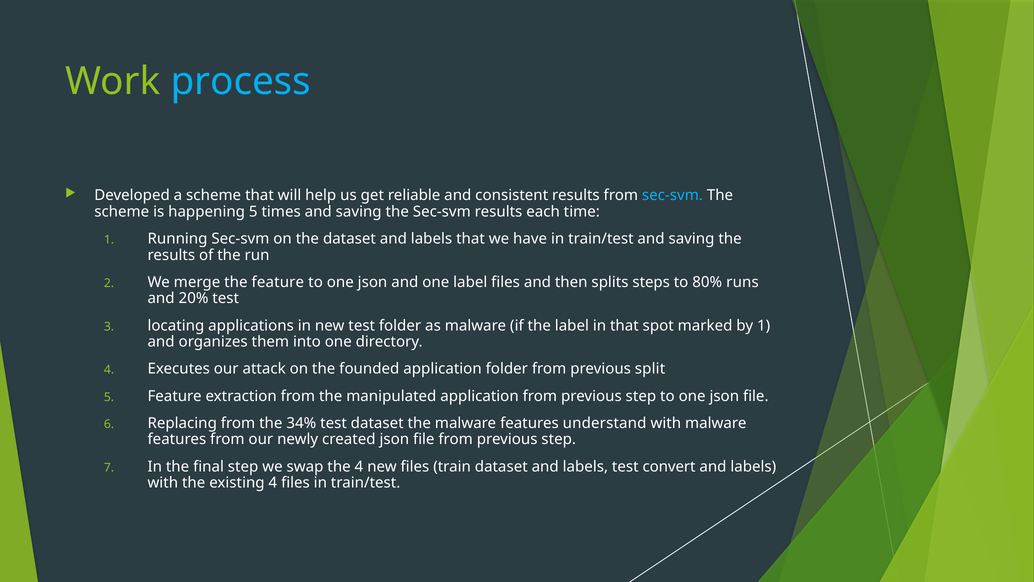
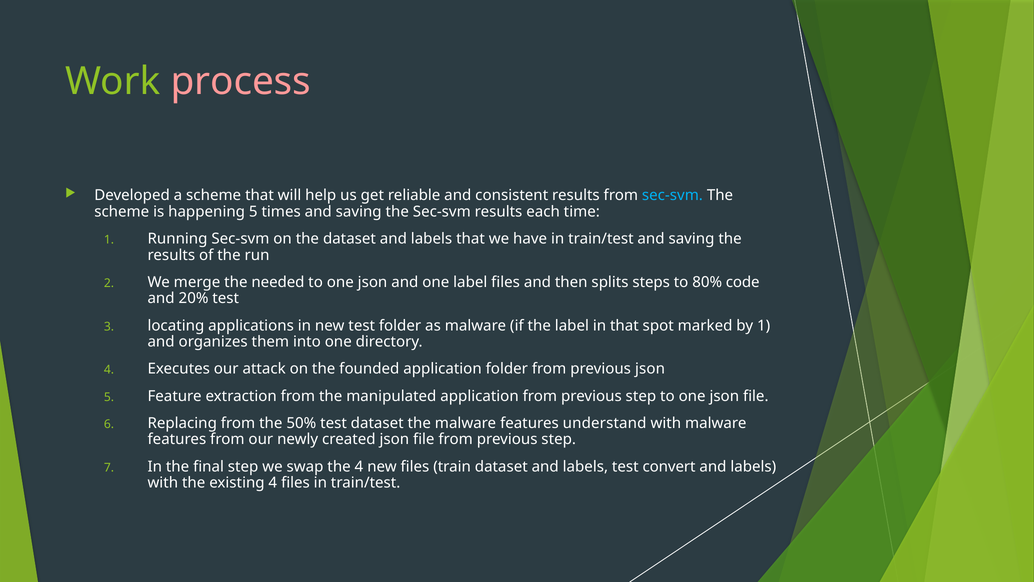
process colour: light blue -> pink
the feature: feature -> needed
runs: runs -> code
previous split: split -> json
34%: 34% -> 50%
